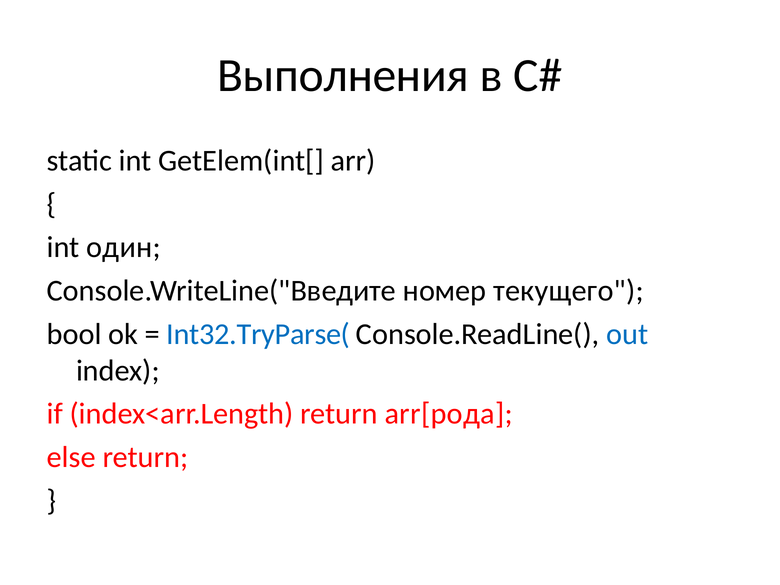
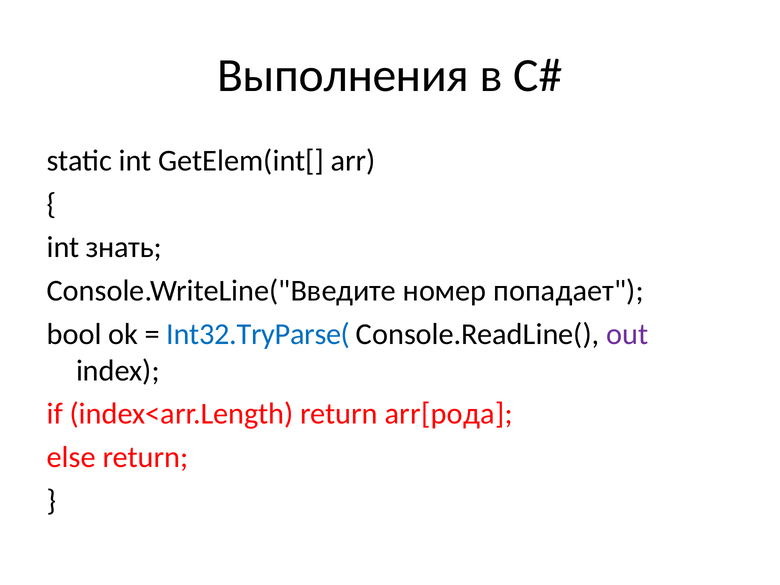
один: один -> знать
текущего: текущего -> попадает
out colour: blue -> purple
